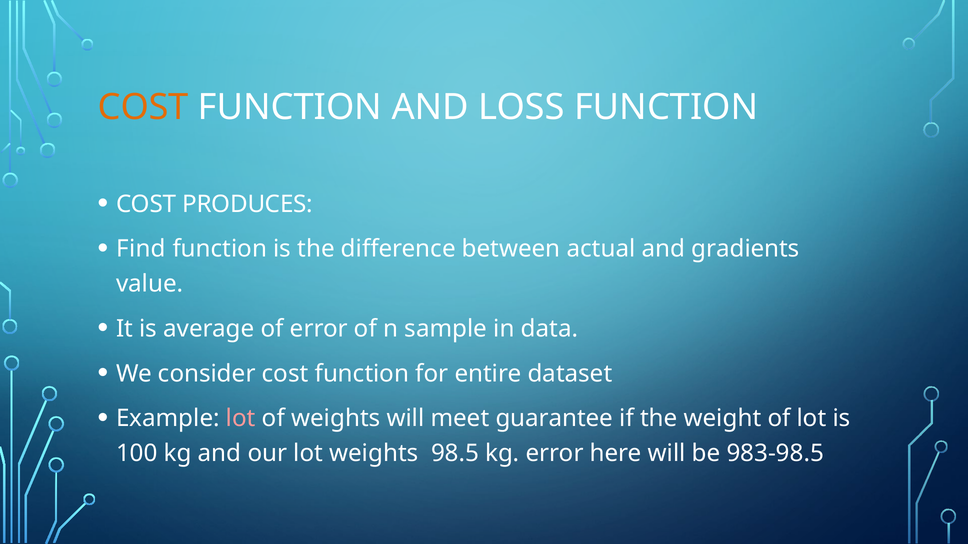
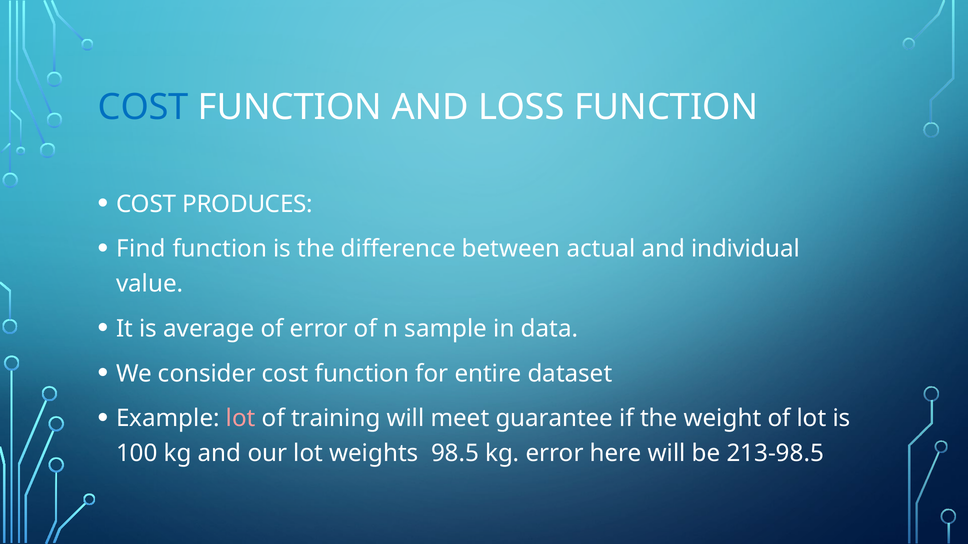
COST at (143, 108) colour: orange -> blue
gradients: gradients -> individual
of weights: weights -> training
983-98.5: 983-98.5 -> 213-98.5
